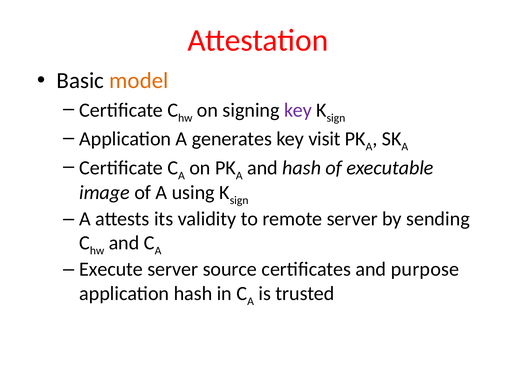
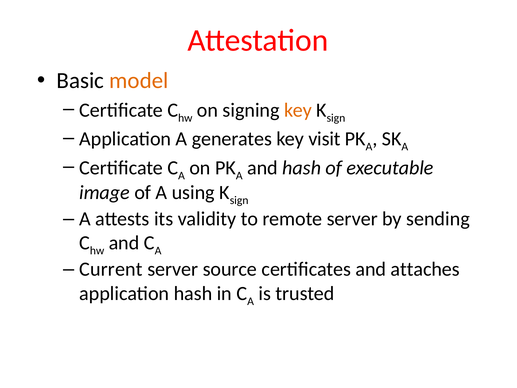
key at (298, 110) colour: purple -> orange
Execute: Execute -> Current
purpose: purpose -> attaches
